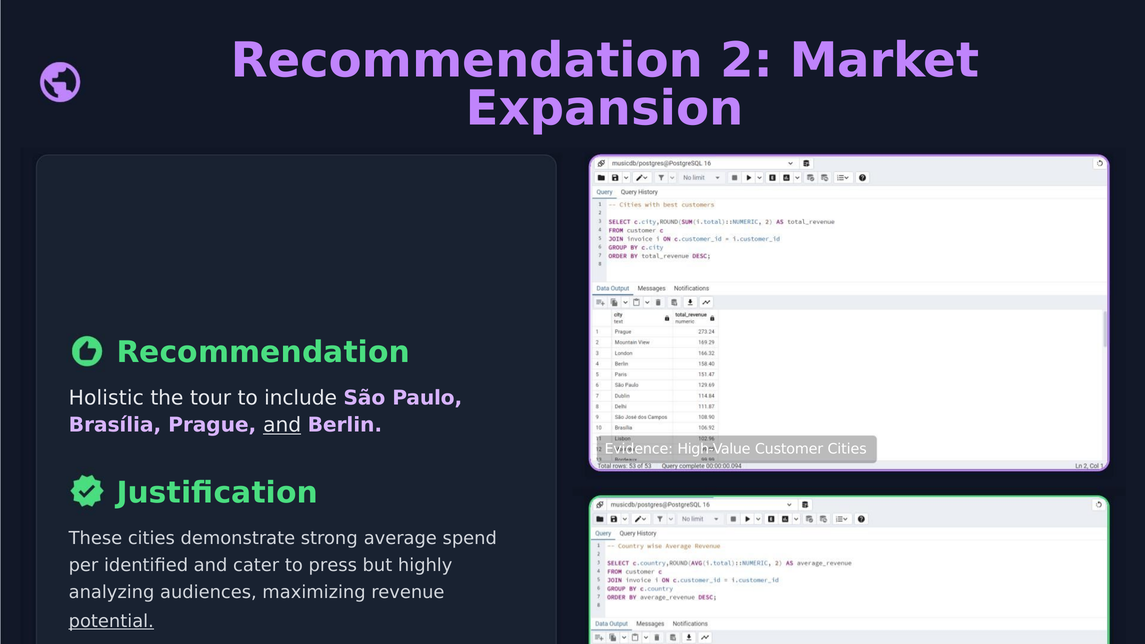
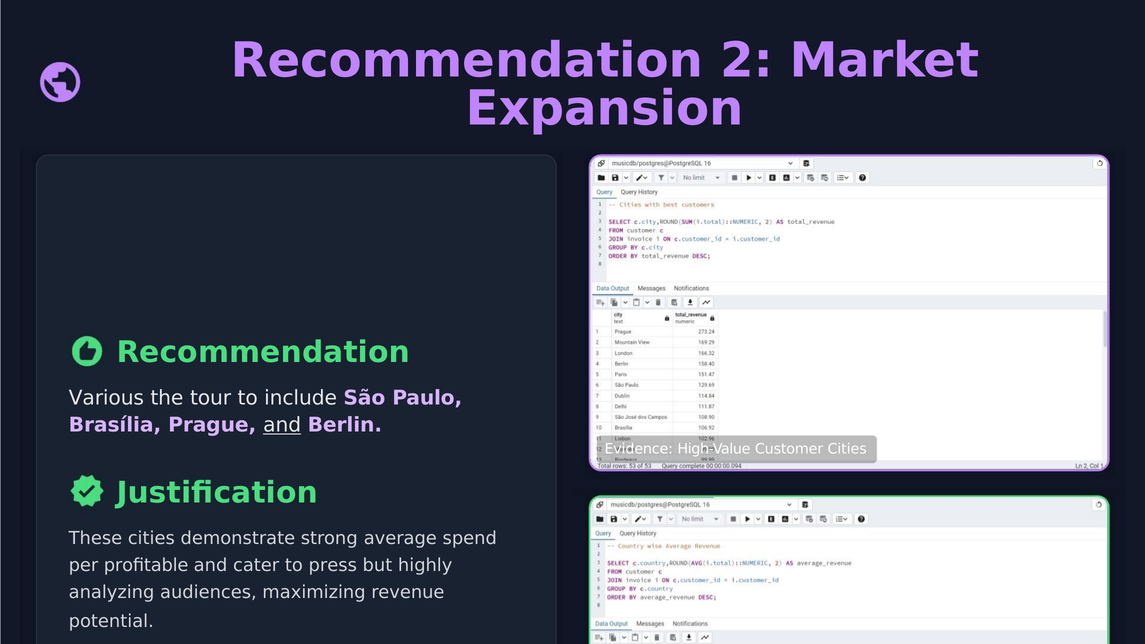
Holistic: Holistic -> Various
identiﬁed: identiﬁed -> proﬁtable
potential underline: present -> none
